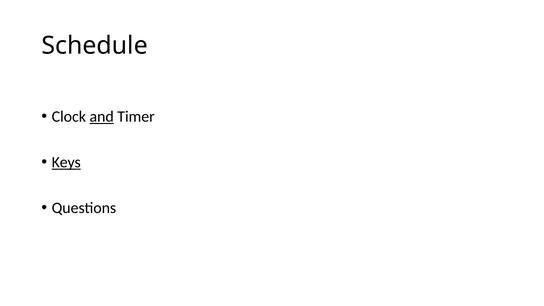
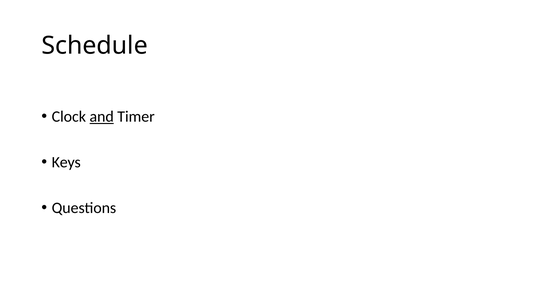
Keys underline: present -> none
